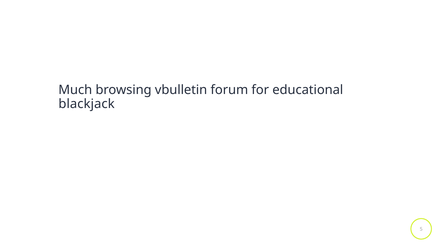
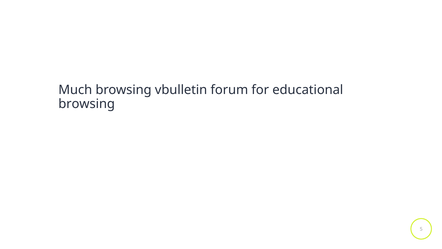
blackjack at (87, 104): blackjack -> browsing
